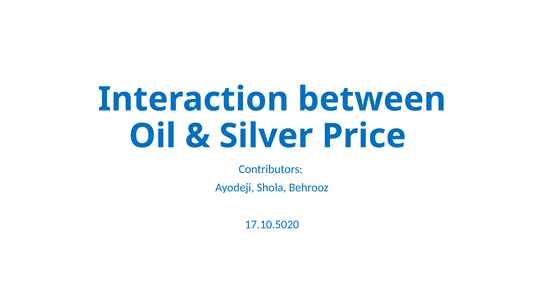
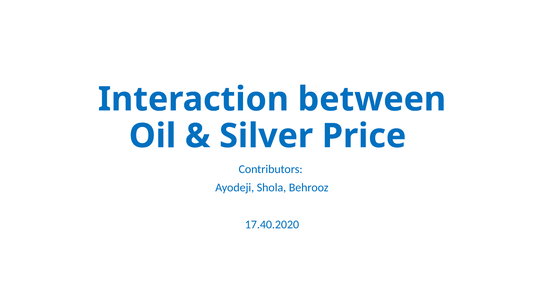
17.10.5020: 17.10.5020 -> 17.40.2020
